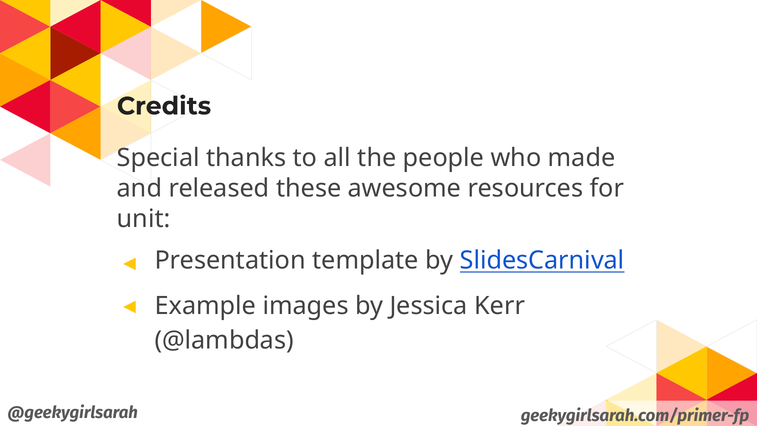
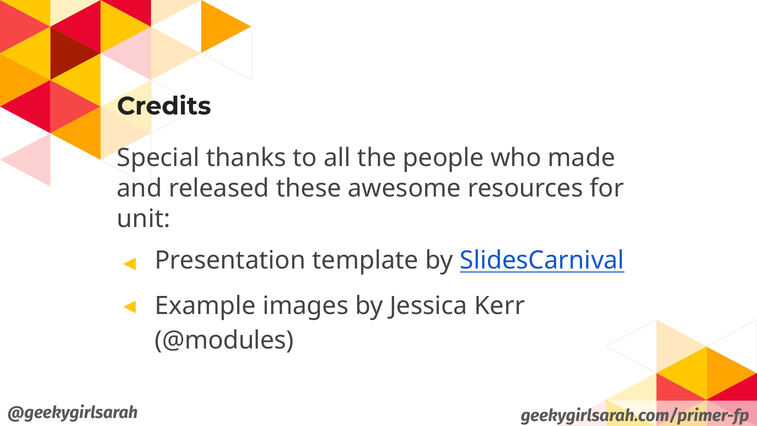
@lambdas: @lambdas -> @modules
